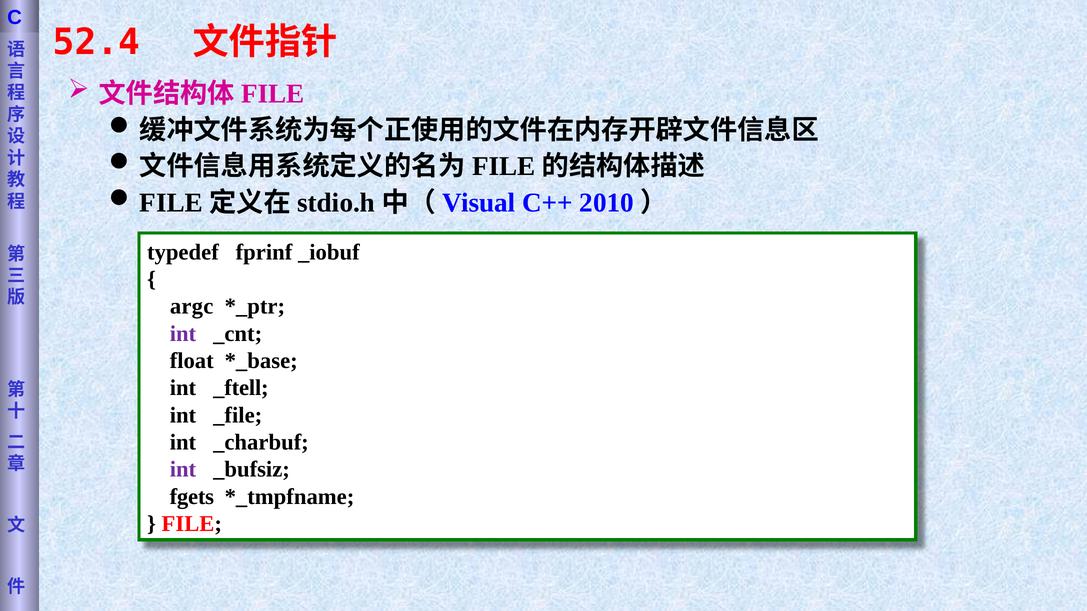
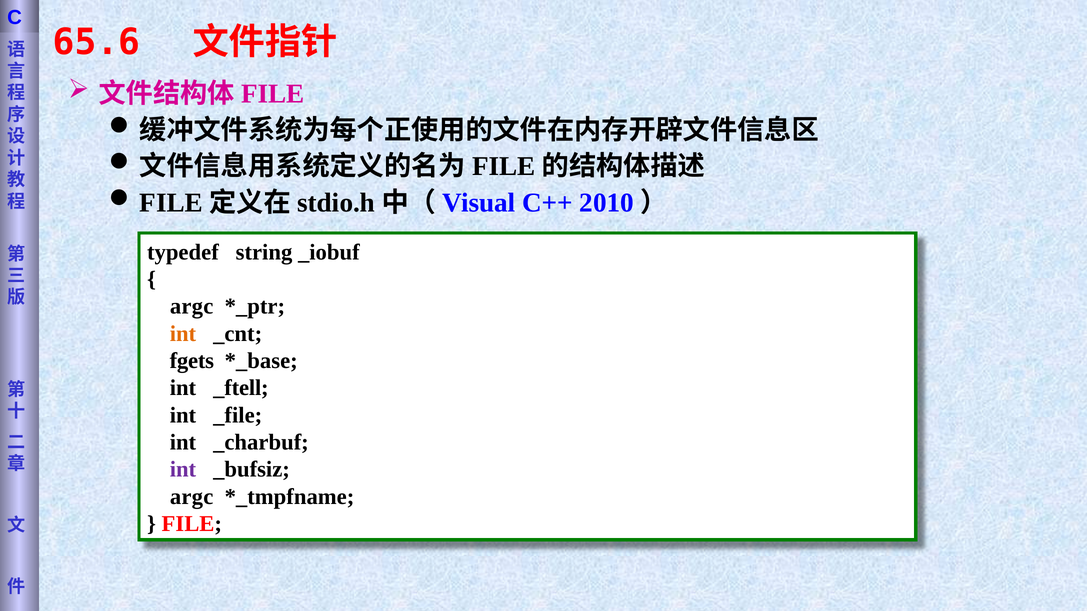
52.4: 52.4 -> 65.6
fprinf: fprinf -> string
int at (183, 334) colour: purple -> orange
float: float -> fgets
fgets at (192, 497): fgets -> argc
